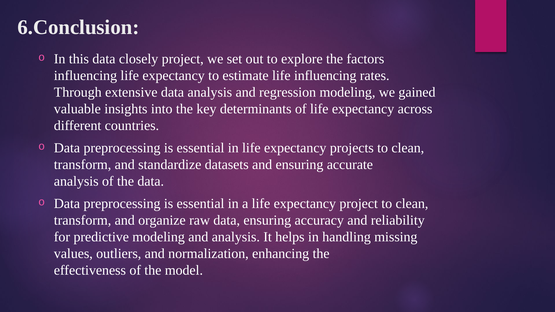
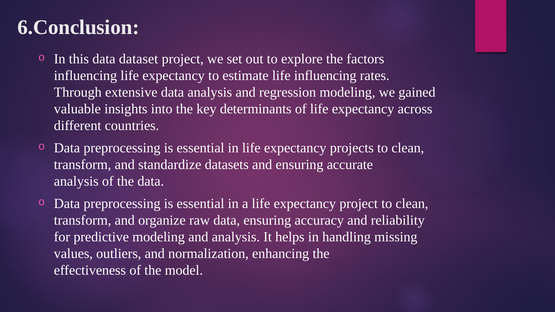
closely: closely -> dataset
